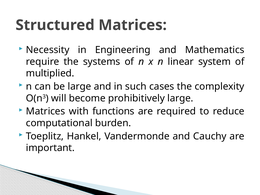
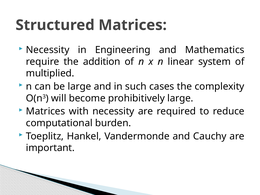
systems: systems -> addition
with functions: functions -> necessity
